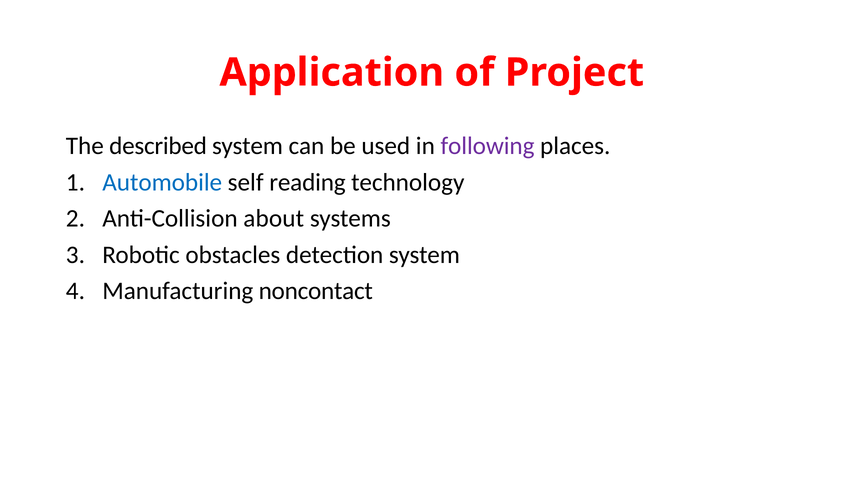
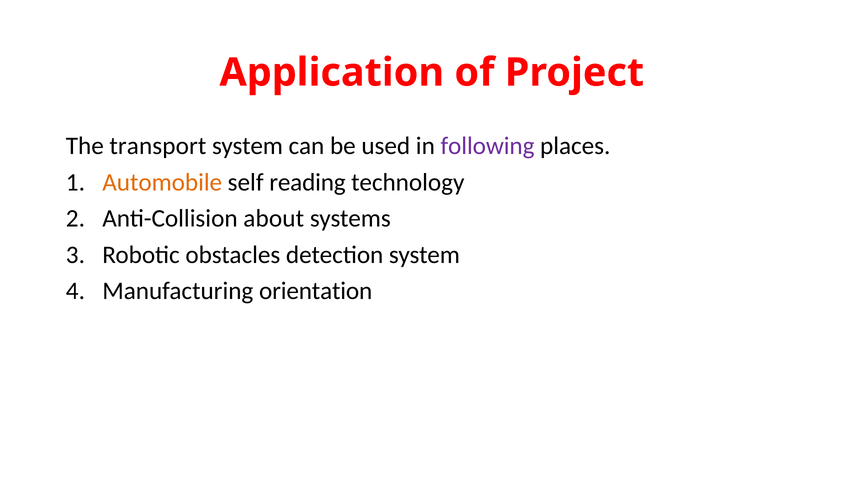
described: described -> transport
Automobile colour: blue -> orange
noncontact: noncontact -> orientation
